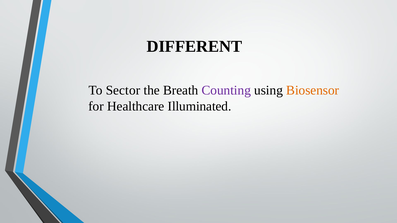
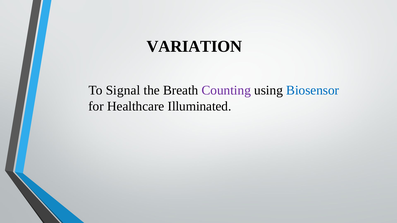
DIFFERENT: DIFFERENT -> VARIATION
Sector: Sector -> Signal
Biosensor colour: orange -> blue
